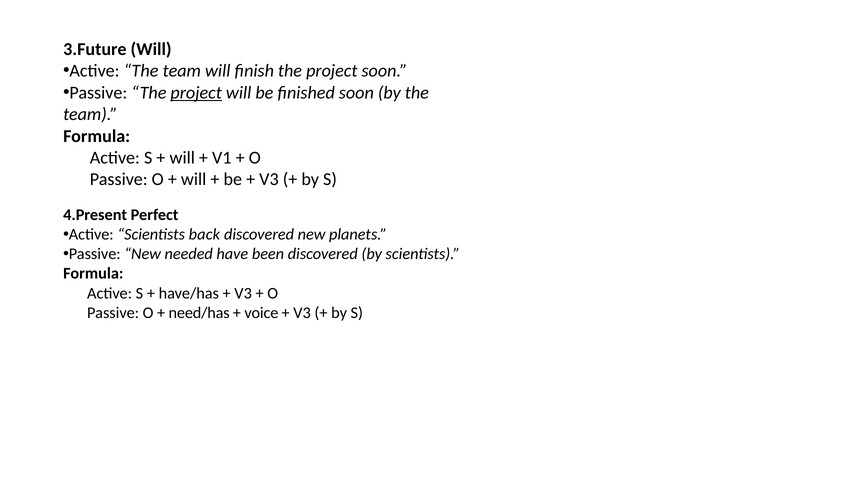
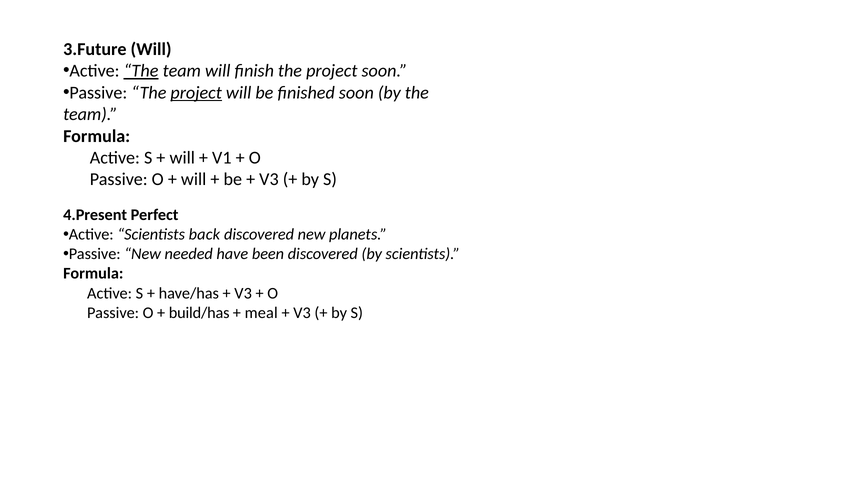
The at (141, 71) underline: none -> present
need/has: need/has -> build/has
voice: voice -> meal
